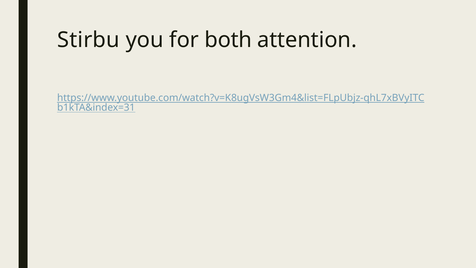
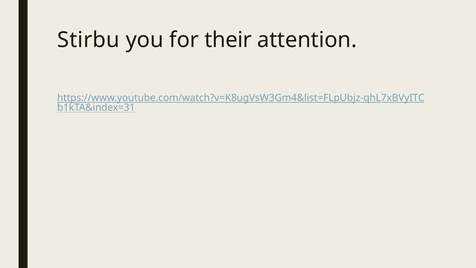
both: both -> their
